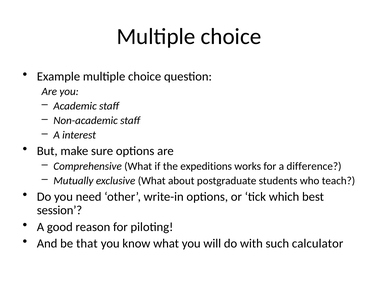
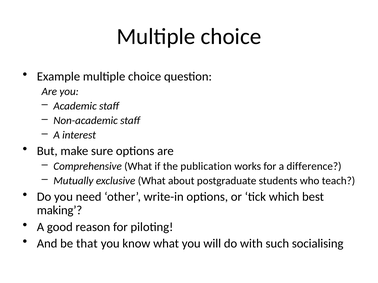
expeditions: expeditions -> publication
session: session -> making
calculator: calculator -> socialising
